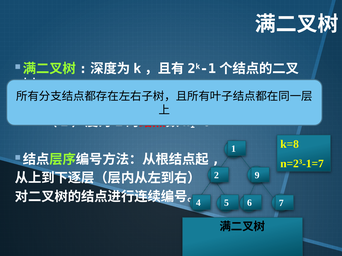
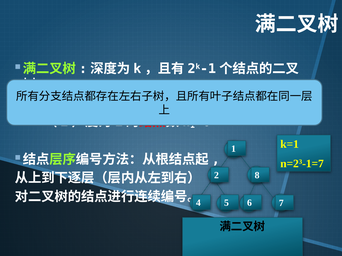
k=8: k=8 -> k=1
9: 9 -> 8
